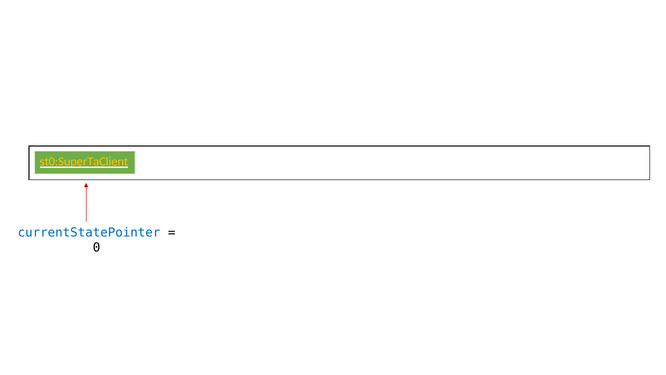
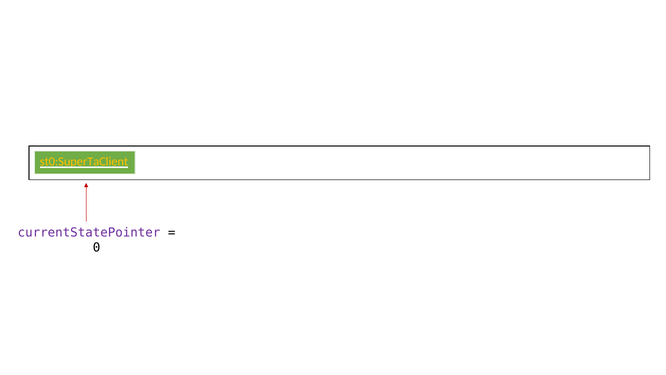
currentStatePointer colour: blue -> purple
